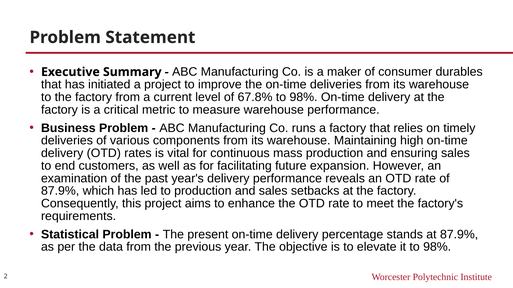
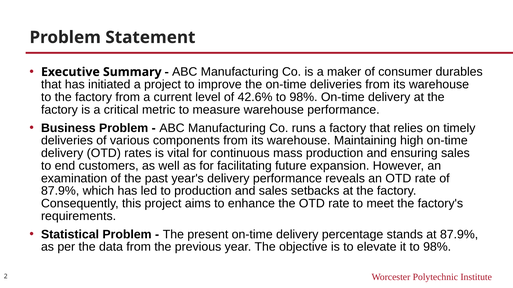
67.8%: 67.8% -> 42.6%
